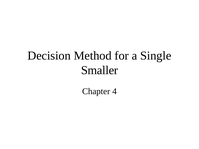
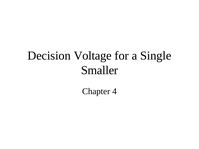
Method: Method -> Voltage
